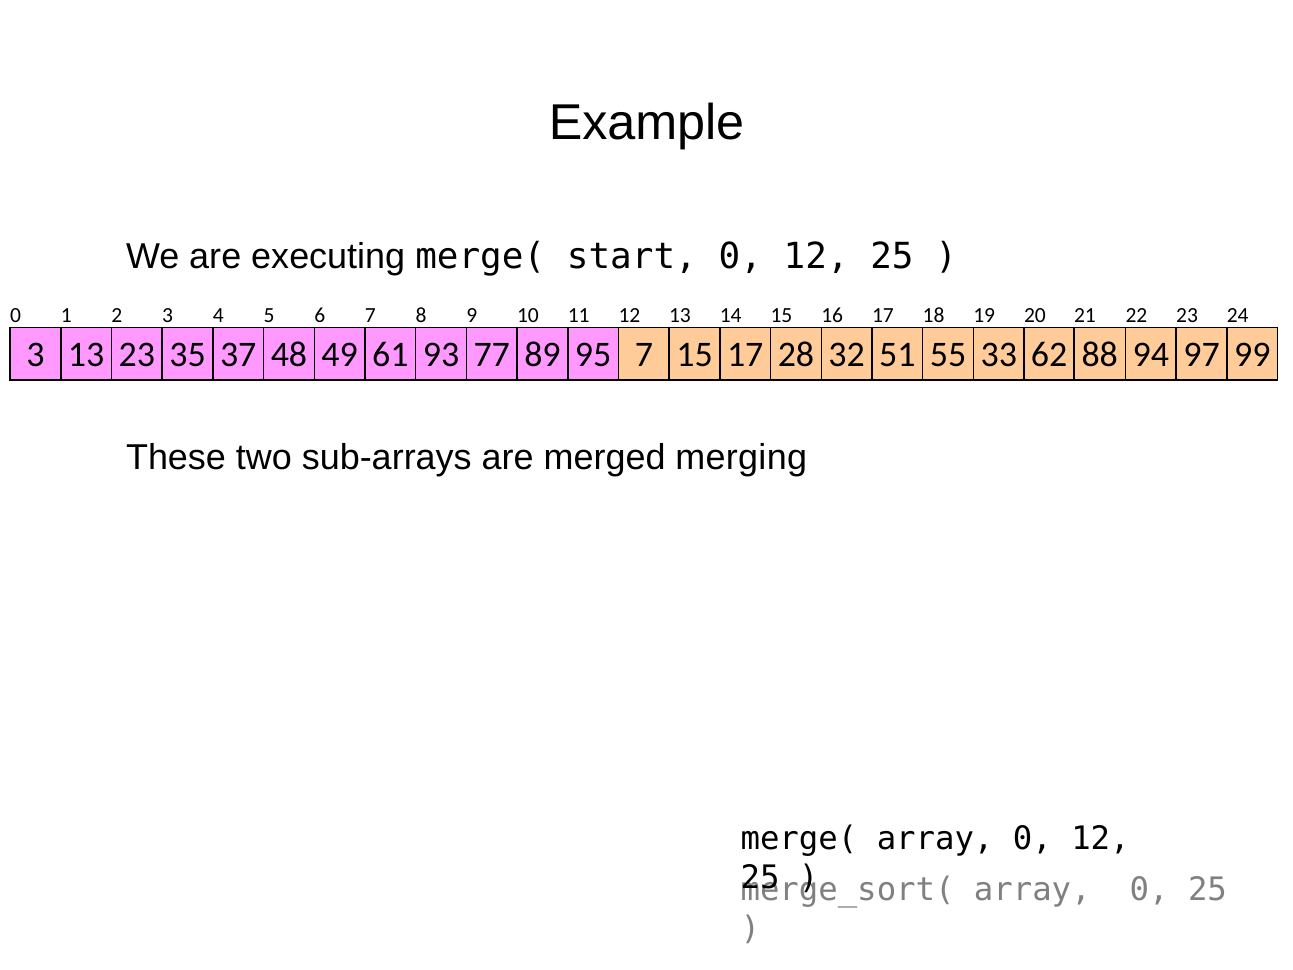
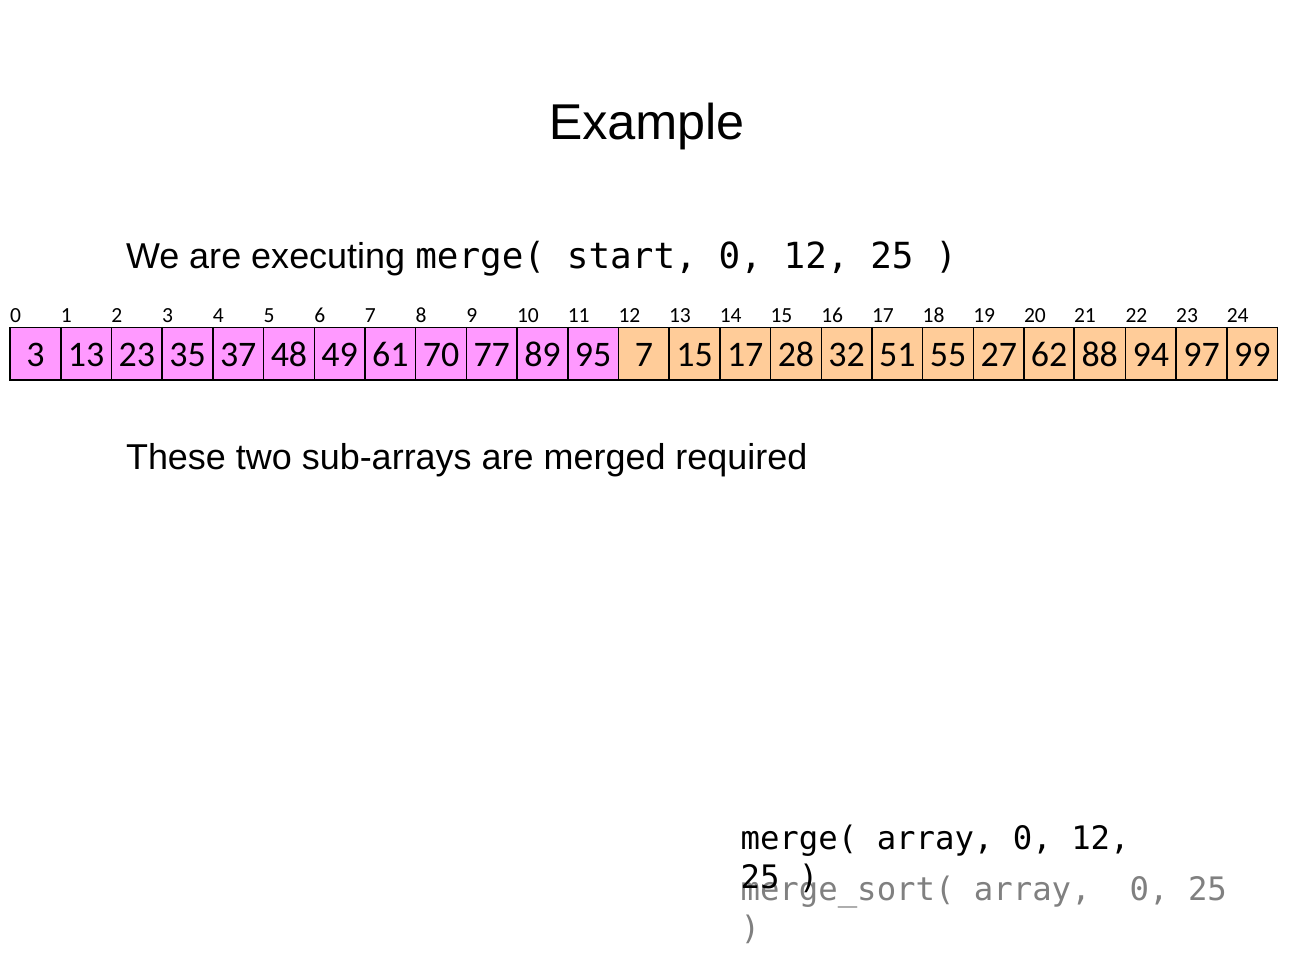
93: 93 -> 70
33: 33 -> 27
merging: merging -> required
